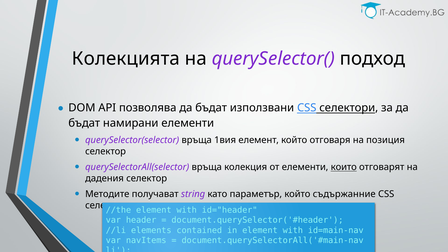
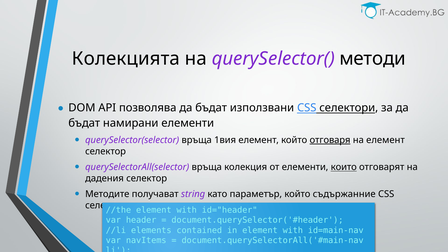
подход: подход -> методи
отговаря underline: none -> present
на позиция: позиция -> елемент
